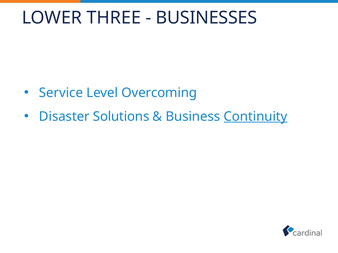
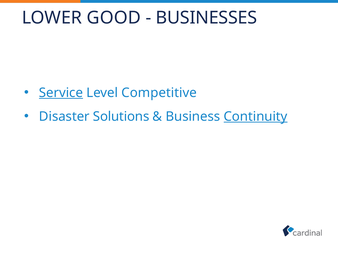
THREE: THREE -> GOOD
Service underline: none -> present
Overcoming: Overcoming -> Competitive
